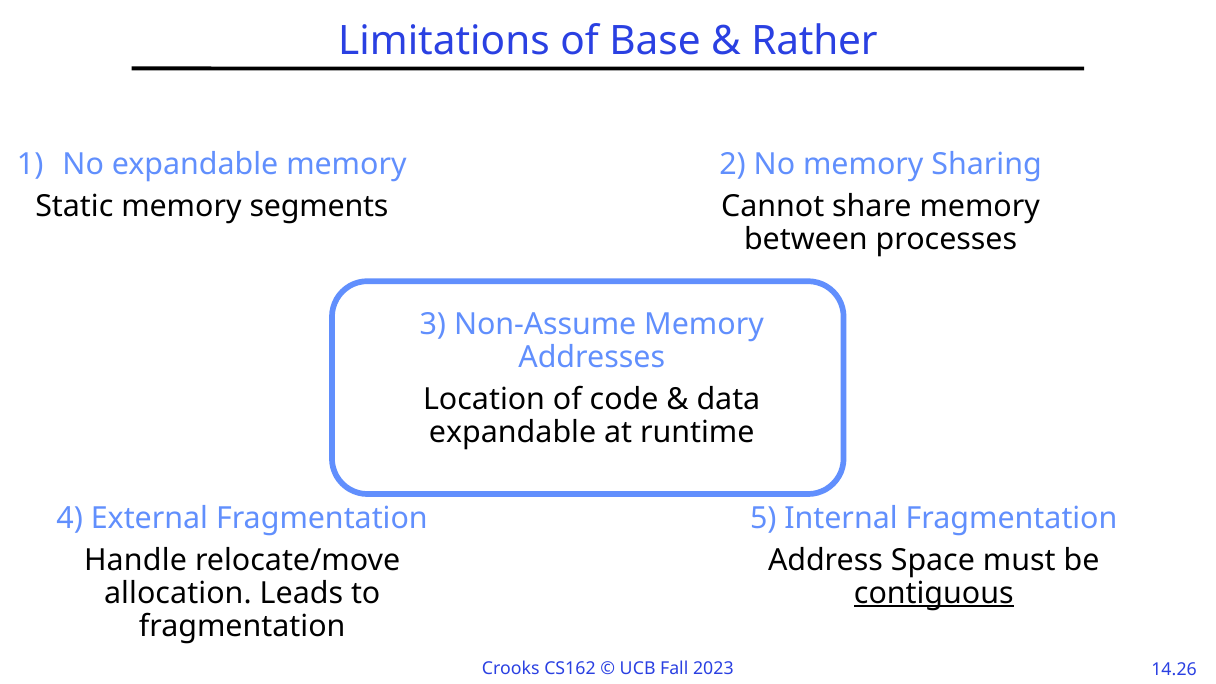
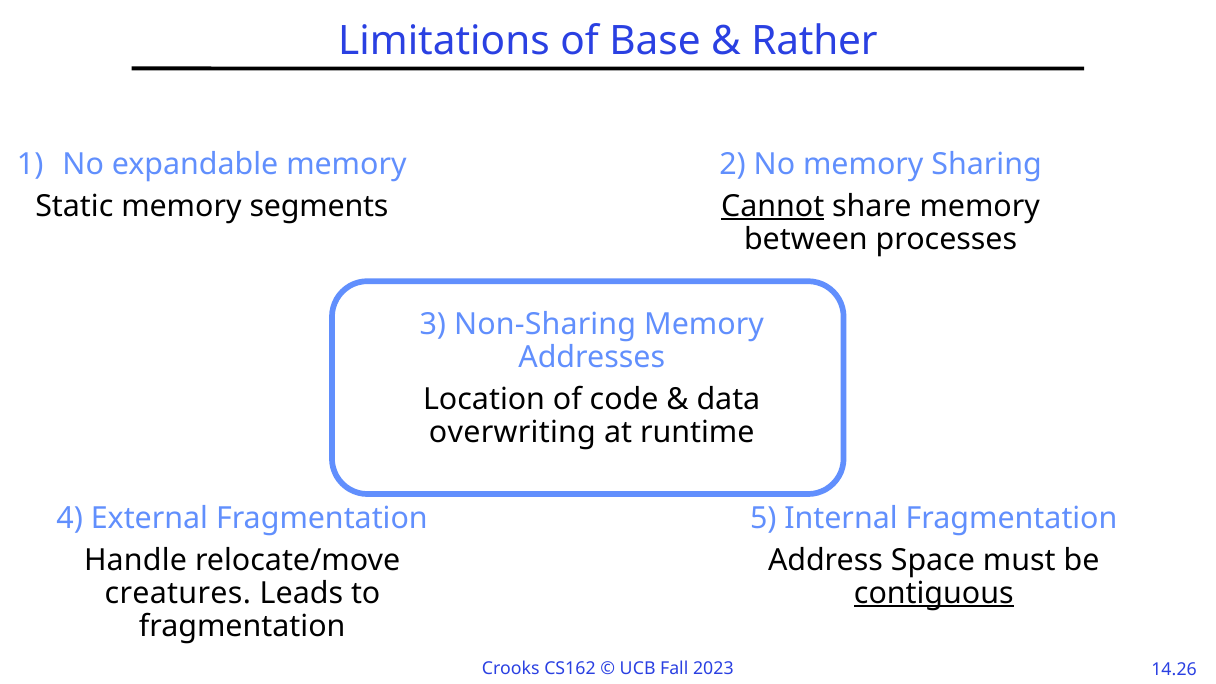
Cannot underline: none -> present
Non-Assume: Non-Assume -> Non-Sharing
expandable at (513, 432): expandable -> overwriting
allocation: allocation -> creatures
